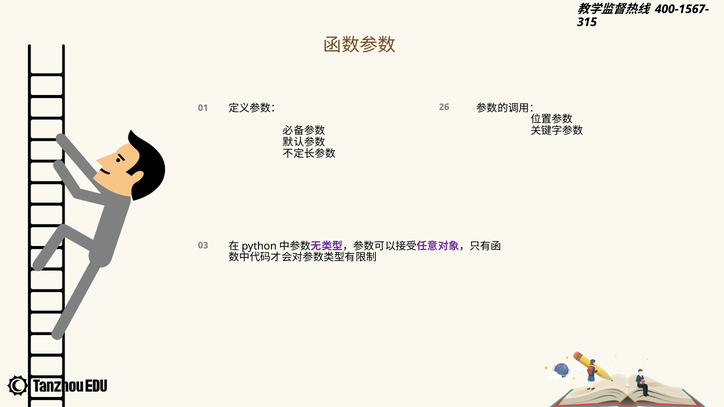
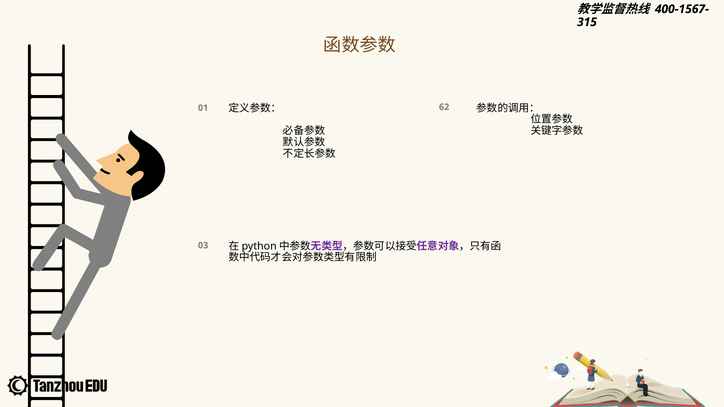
26: 26 -> 62
